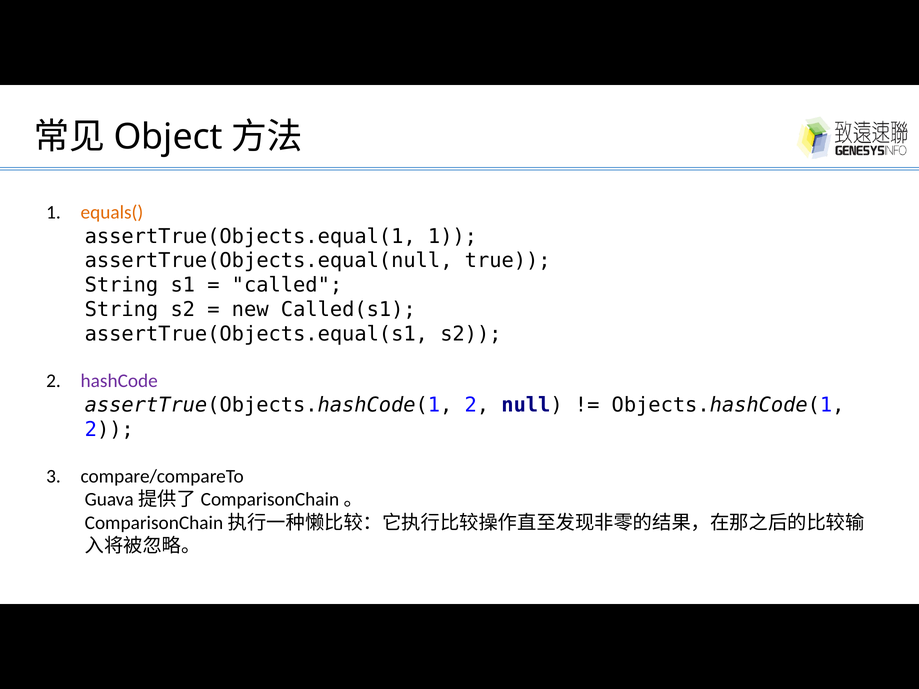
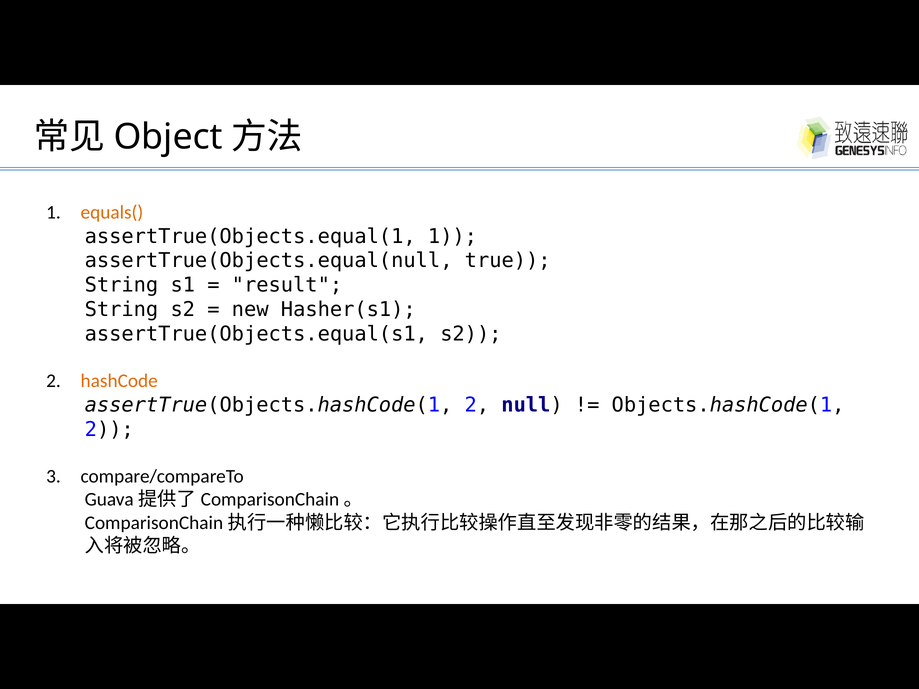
called: called -> result
Called(s1: Called(s1 -> Hasher(s1
hashCode colour: purple -> orange
